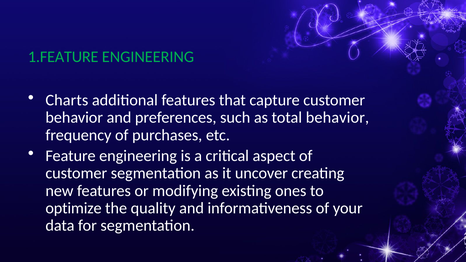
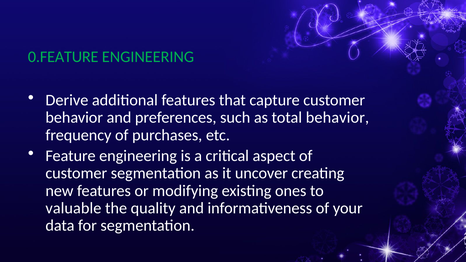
1.FEATURE: 1.FEATURE -> 0.FEATURE
Charts: Charts -> Derive
optimize: optimize -> valuable
